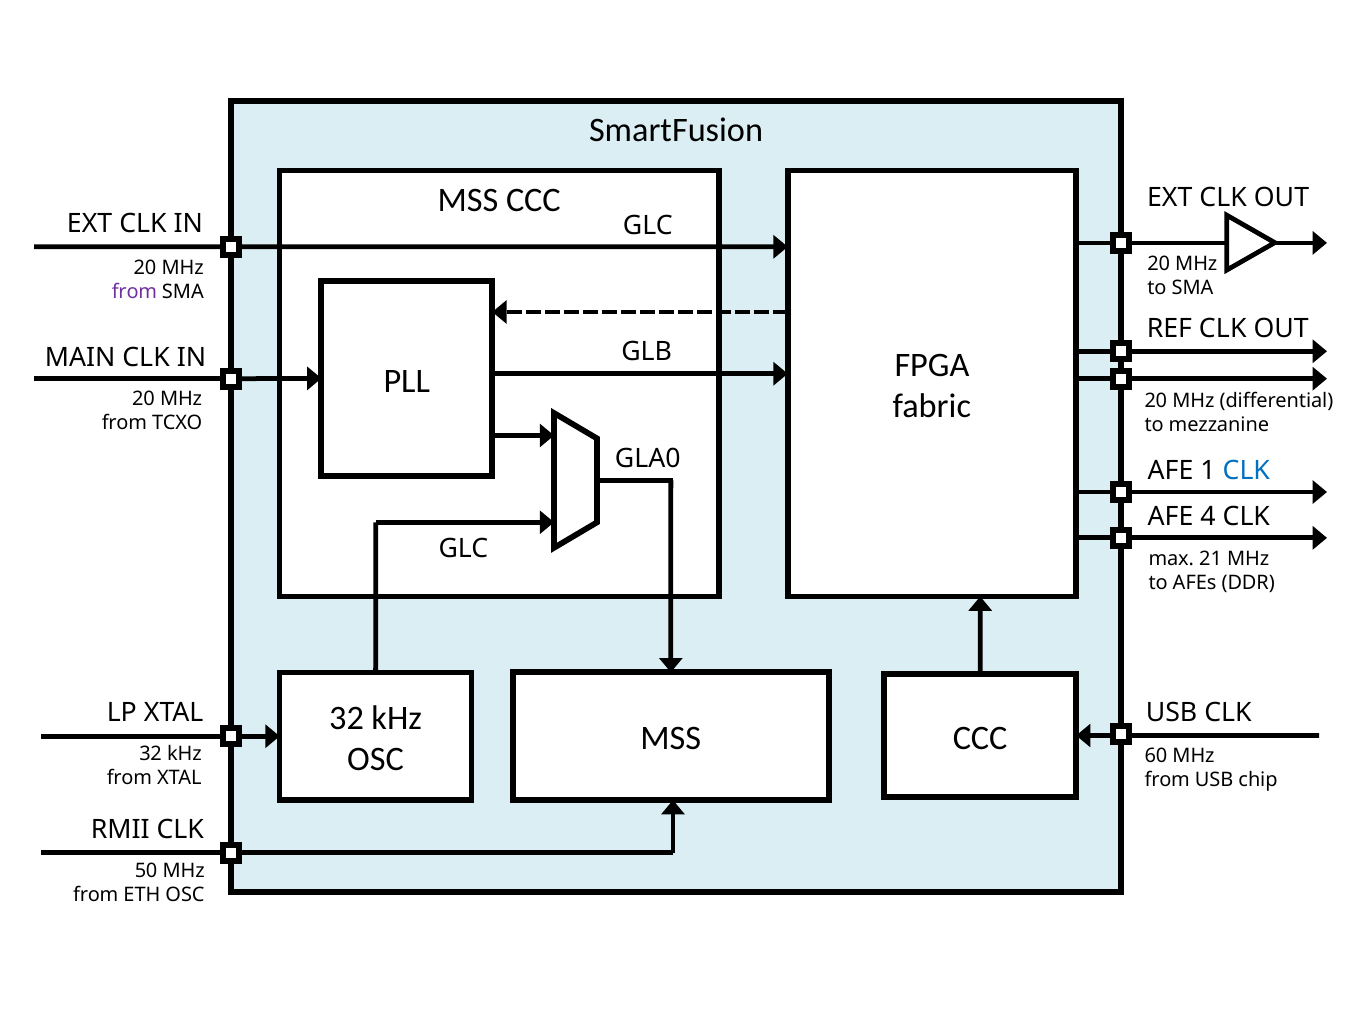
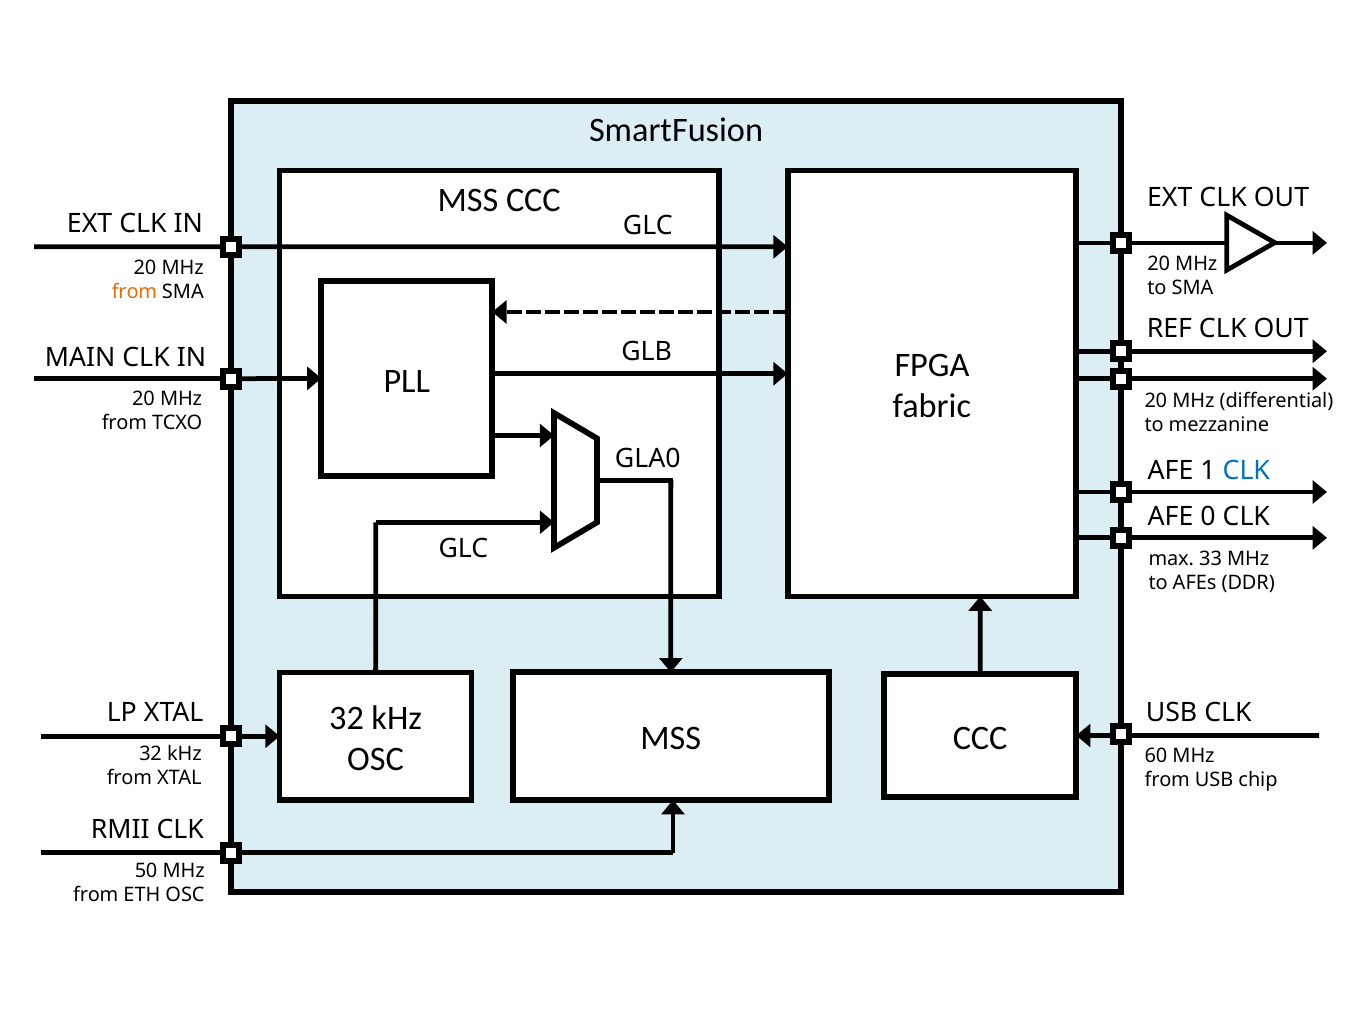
from at (134, 291) colour: purple -> orange
4: 4 -> 0
21: 21 -> 33
